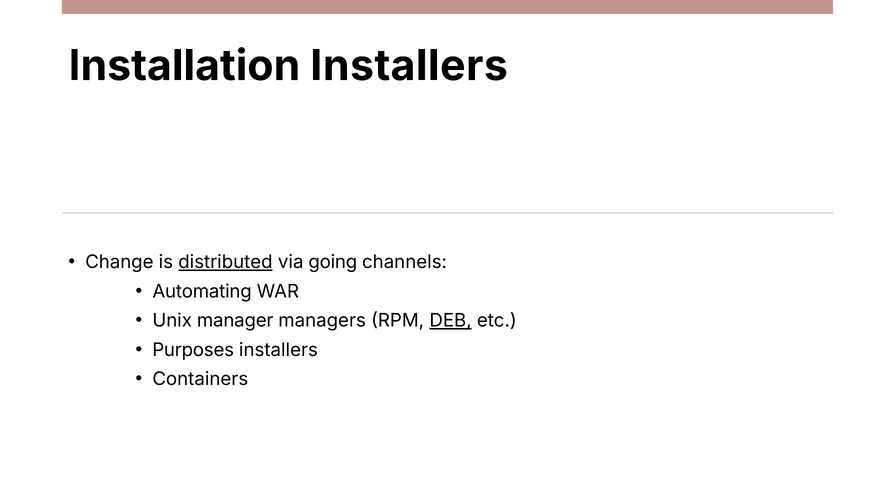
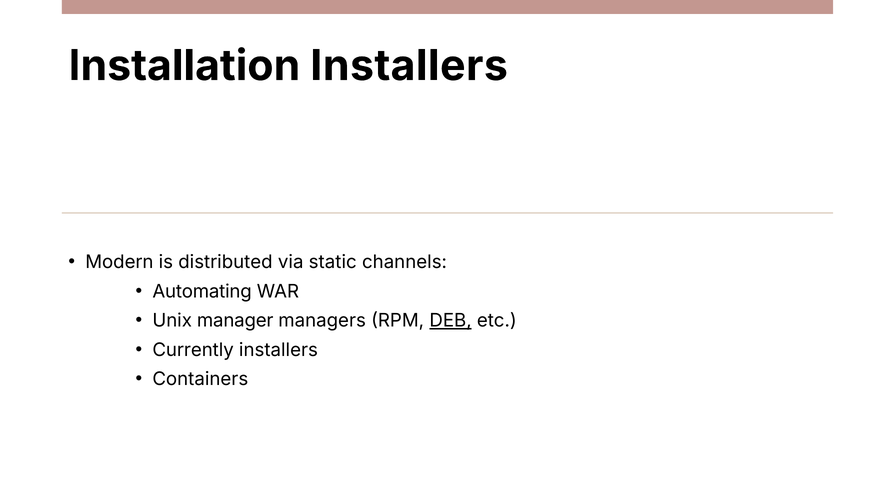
Change: Change -> Modern
distributed underline: present -> none
going: going -> static
Purposes: Purposes -> Currently
